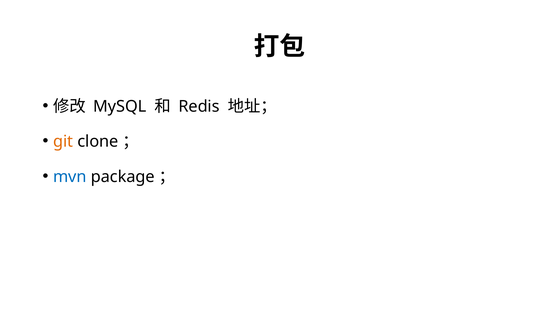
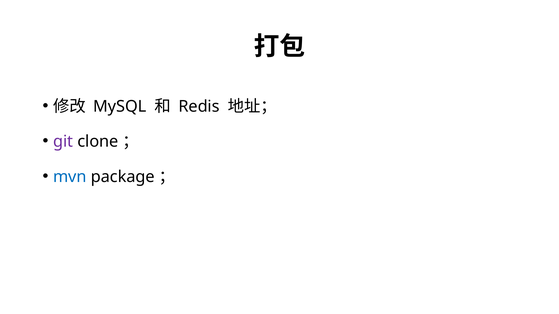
git colour: orange -> purple
